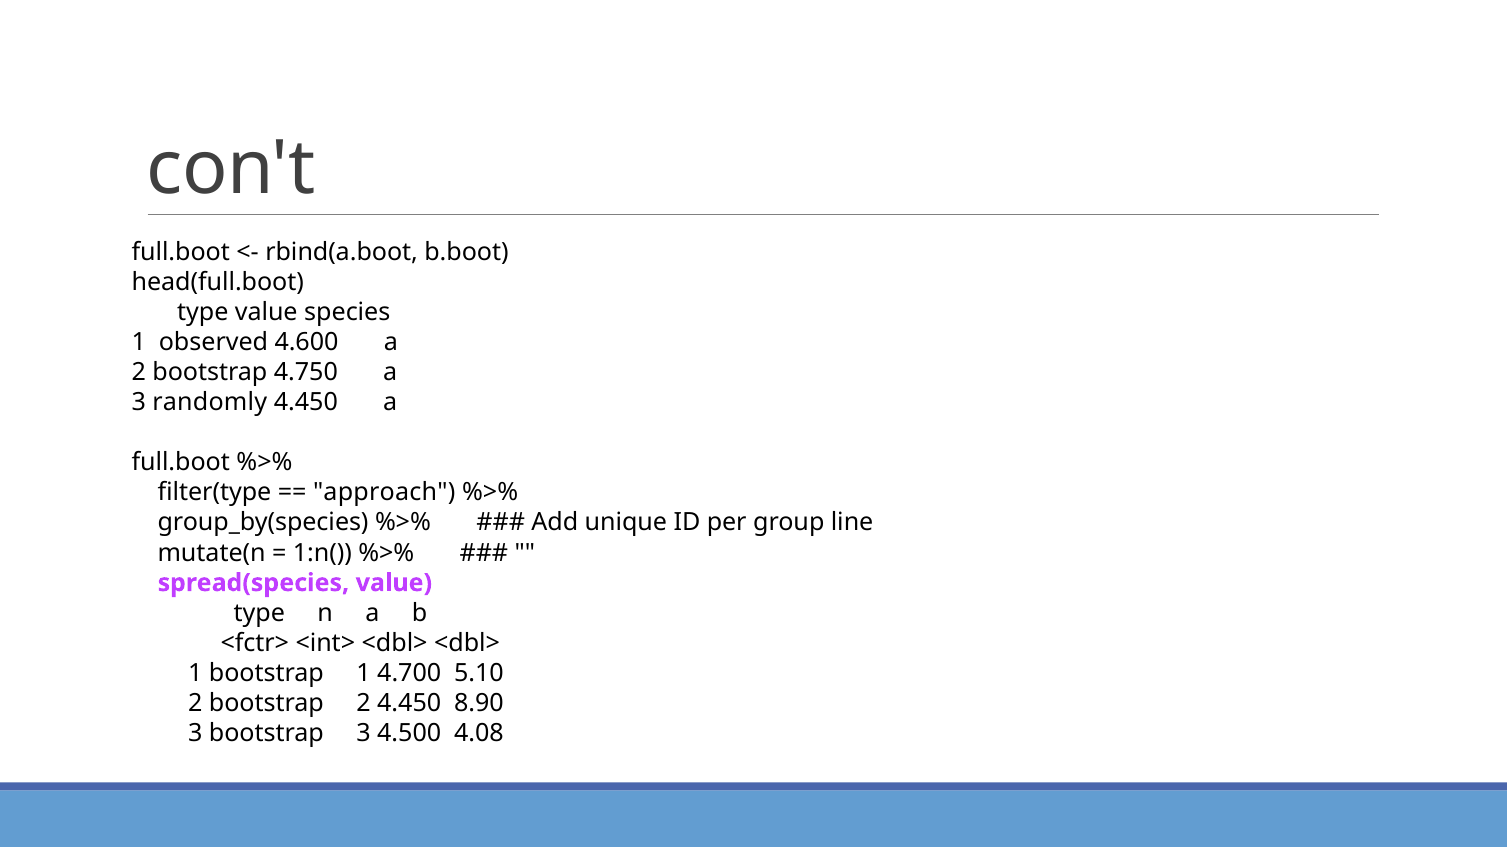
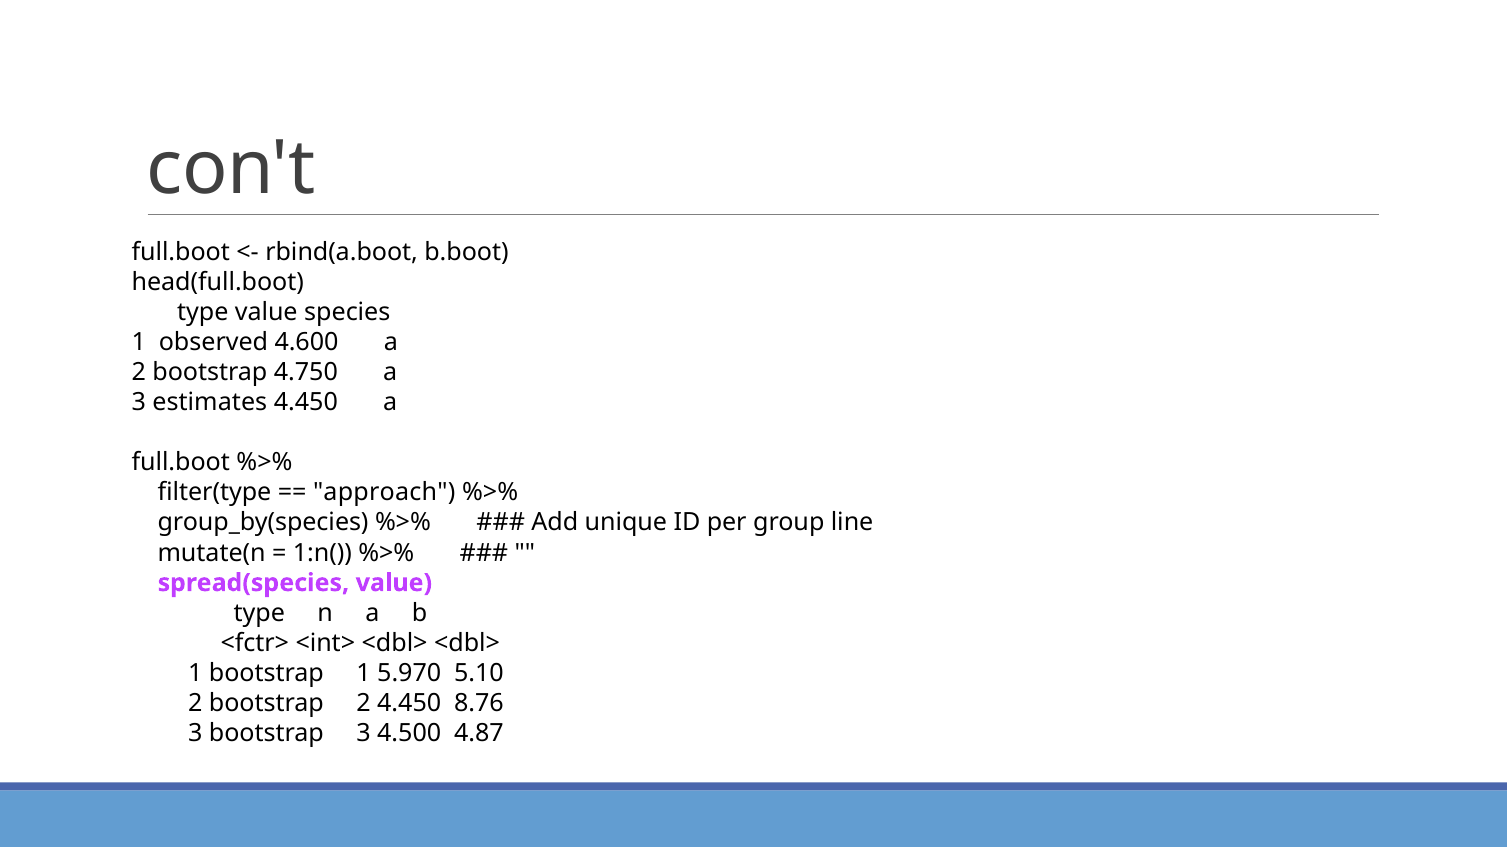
randomly: randomly -> estimates
4.700: 4.700 -> 5.970
8.90: 8.90 -> 8.76
4.08: 4.08 -> 4.87
